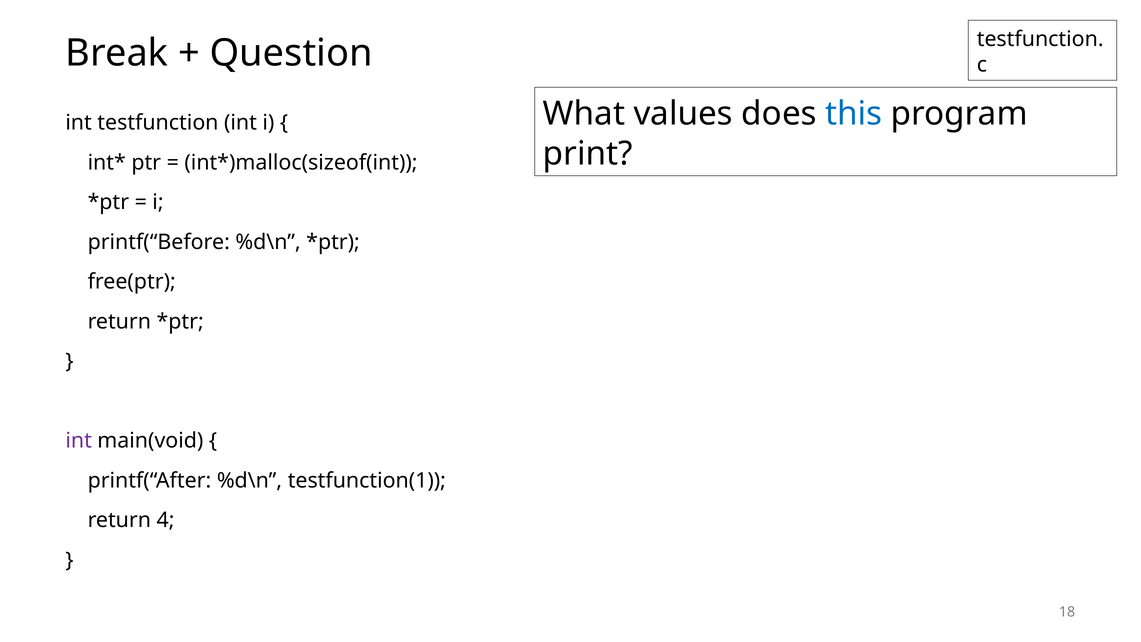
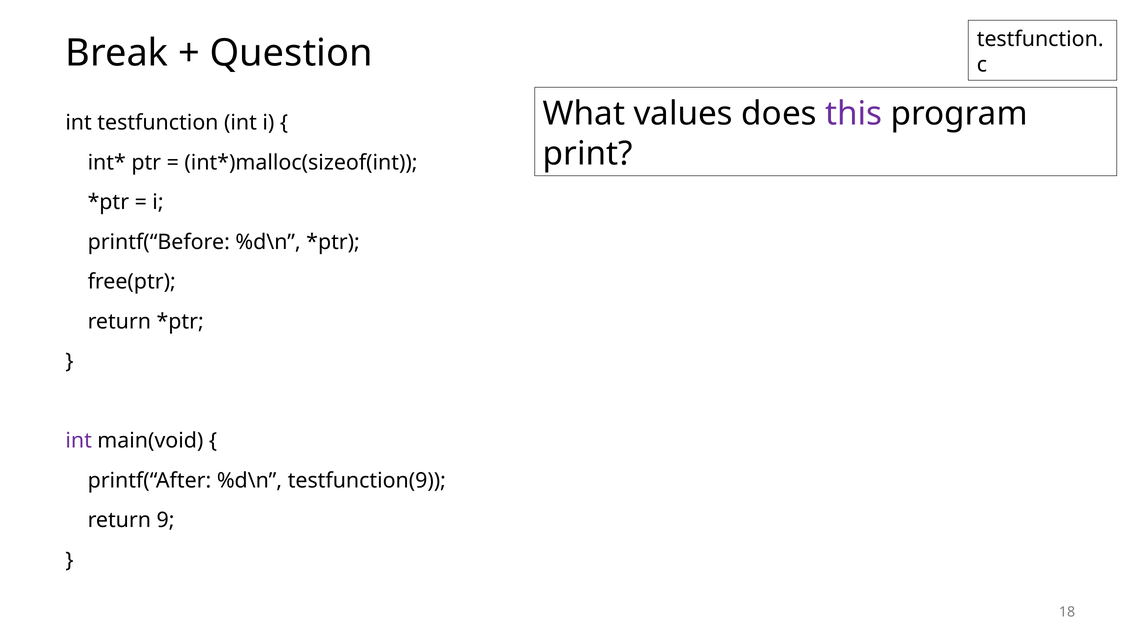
this colour: blue -> purple
testfunction(1: testfunction(1 -> testfunction(9
4: 4 -> 9
